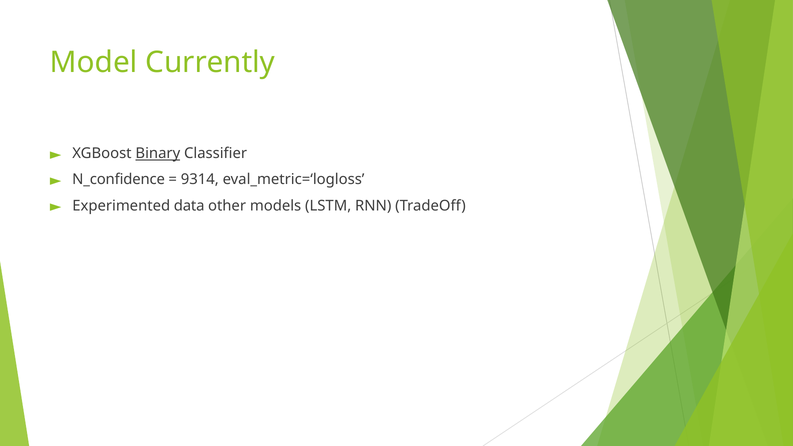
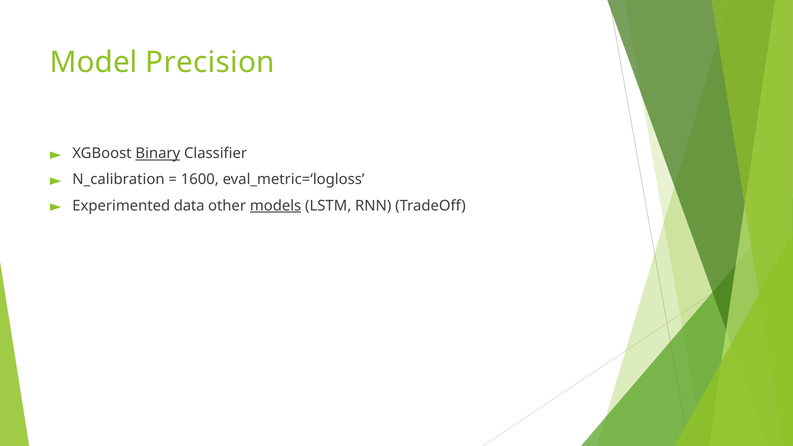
Currently: Currently -> Precision
N_confidence: N_confidence -> N_calibration
9314: 9314 -> 1600
models underline: none -> present
